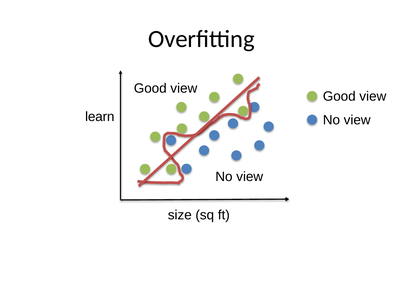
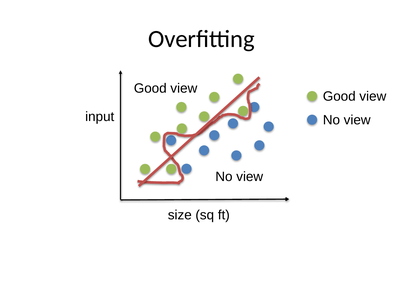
learn: learn -> input
